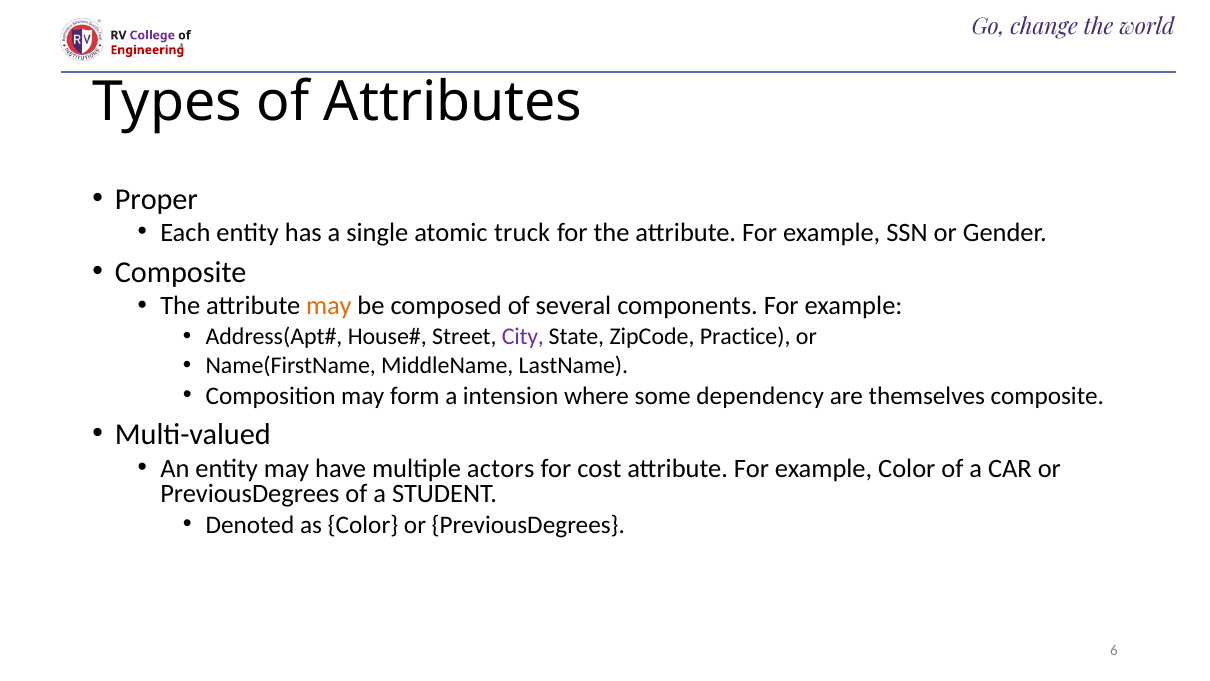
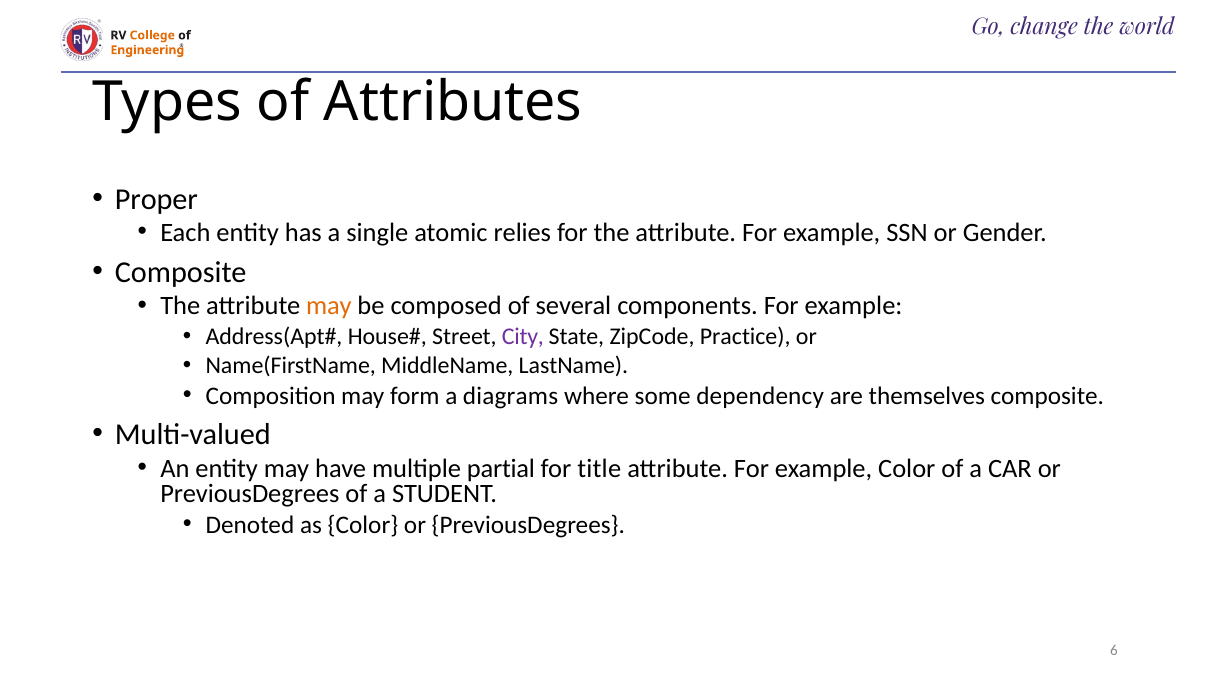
College colour: purple -> orange
Engineering colour: red -> orange
truck: truck -> relies
intension: intension -> diagrams
actors: actors -> partial
cost: cost -> title
